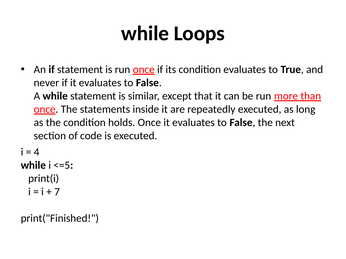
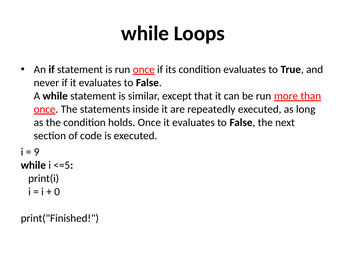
4: 4 -> 9
7: 7 -> 0
